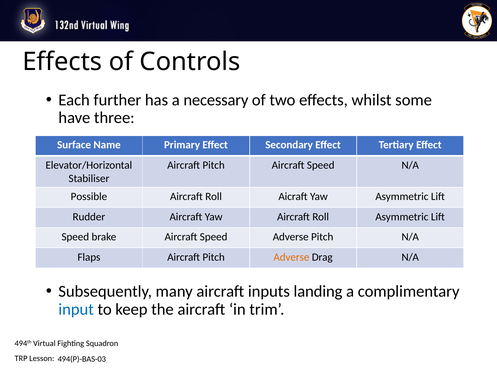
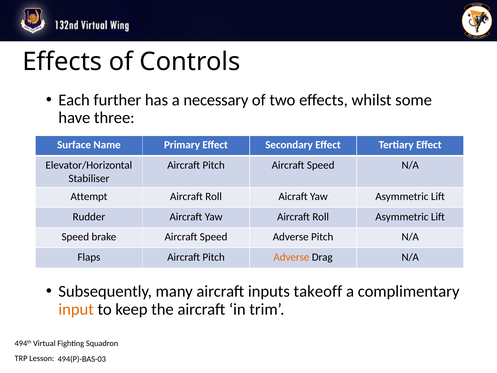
Possible: Possible -> Attempt
landing: landing -> takeoff
input colour: blue -> orange
